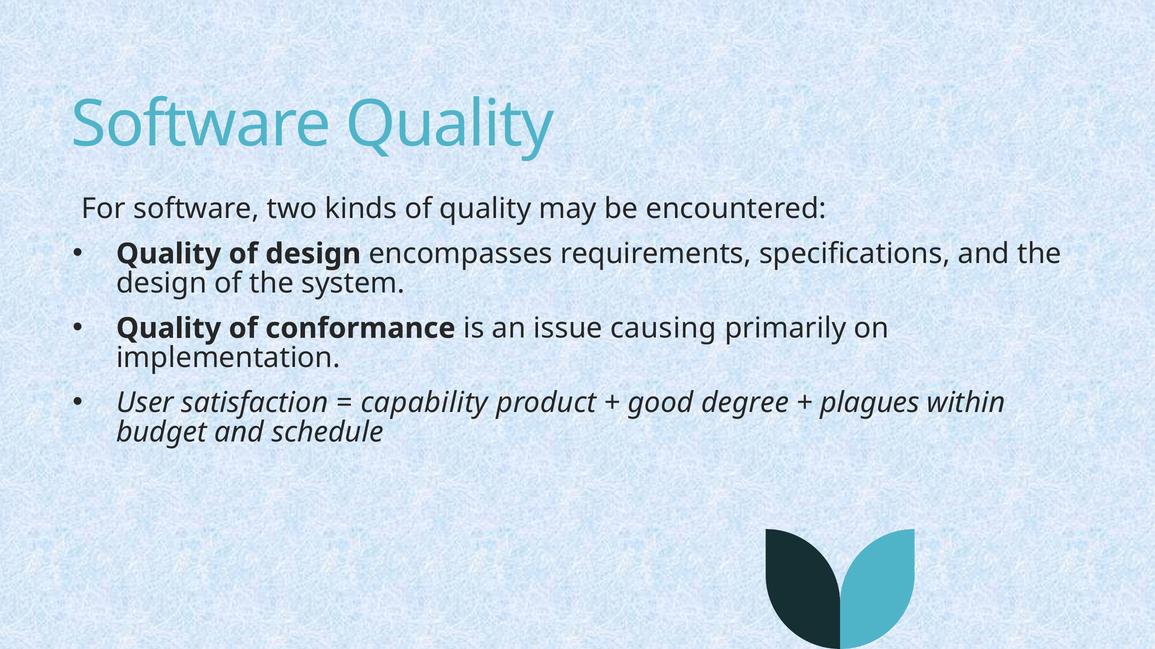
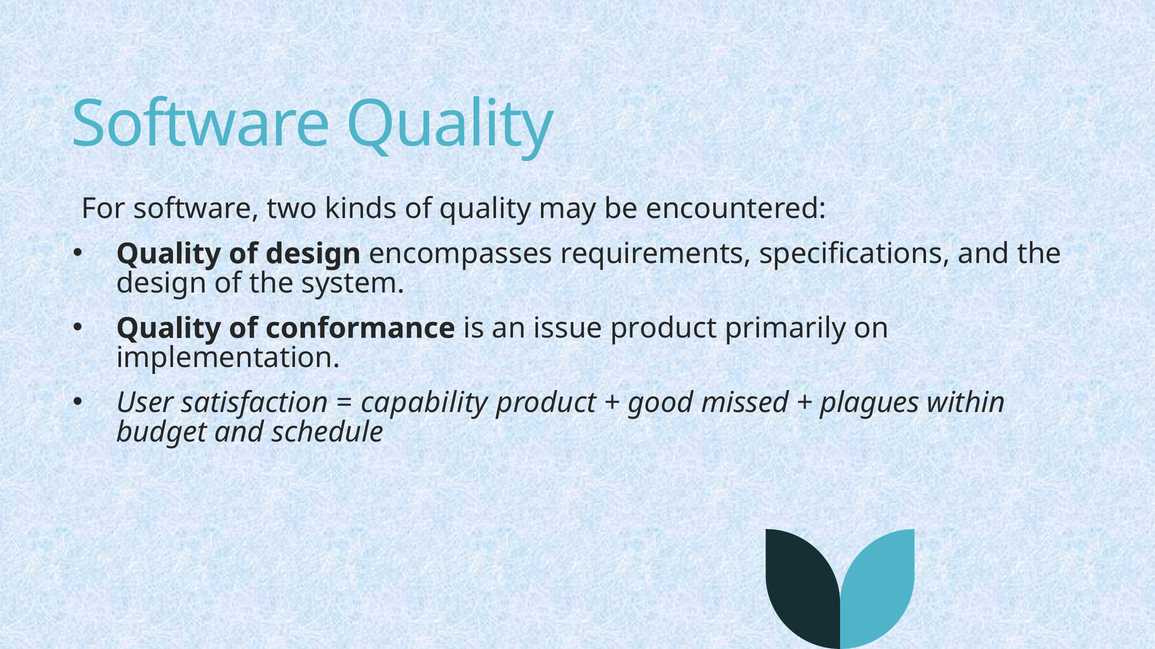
issue causing: causing -> product
degree: degree -> missed
